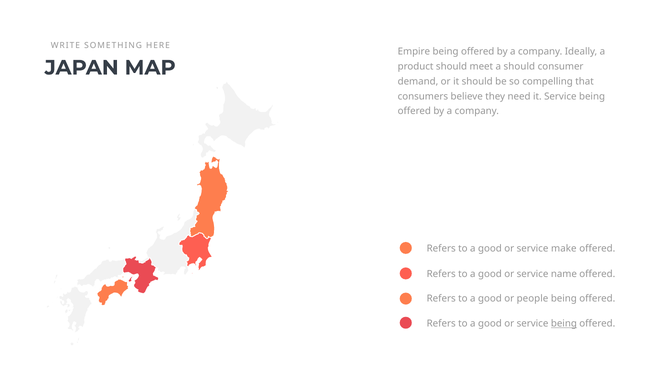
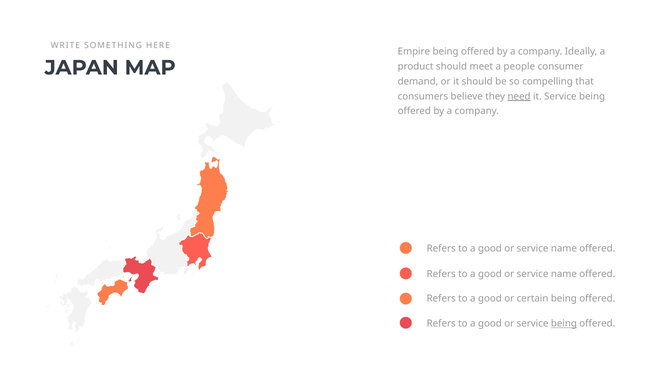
a should: should -> people
need underline: none -> present
make at (564, 249): make -> name
people: people -> certain
